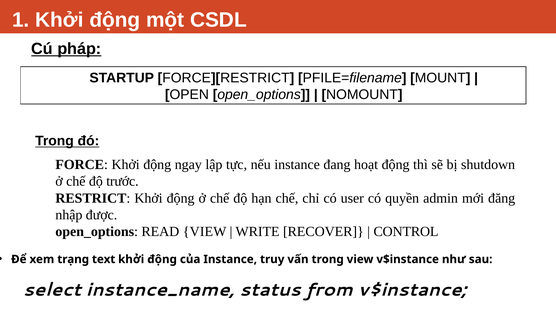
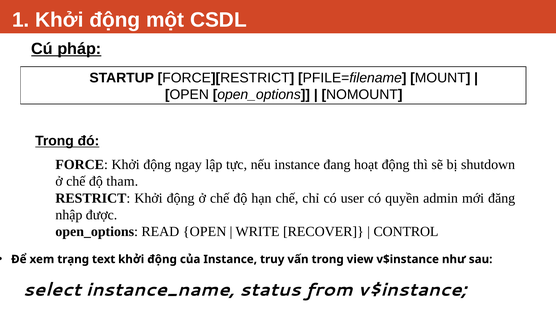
trước: trước -> tham
READ VIEW: VIEW -> OPEN
